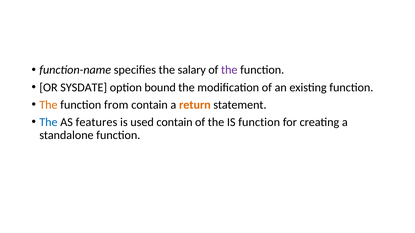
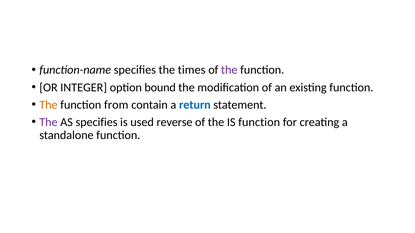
salary: salary -> times
SYSDATE: SYSDATE -> INTEGER
return colour: orange -> blue
The at (48, 122) colour: blue -> purple
AS features: features -> specifies
used contain: contain -> reverse
